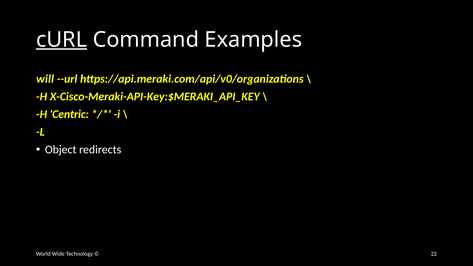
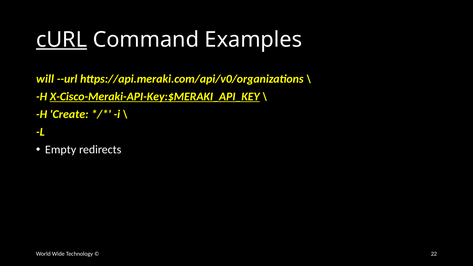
X-Cisco-Meraki-API-Key:$MERAKI_API_KEY underline: none -> present
Centric: Centric -> Create
Object: Object -> Empty
